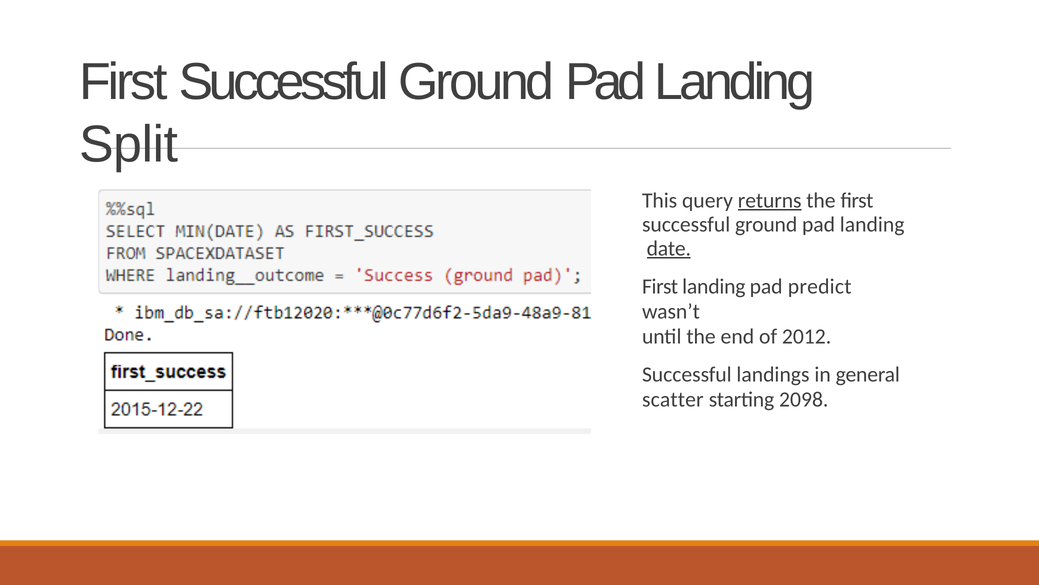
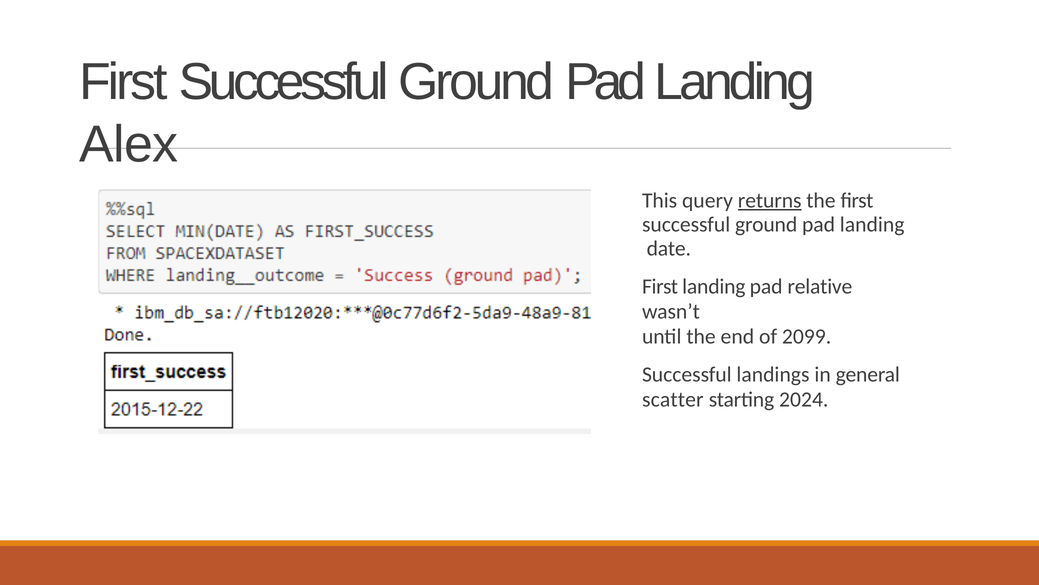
Split: Split -> Alex
date underline: present -> none
predict: predict -> relative
2012: 2012 -> 2099
2098: 2098 -> 2024
